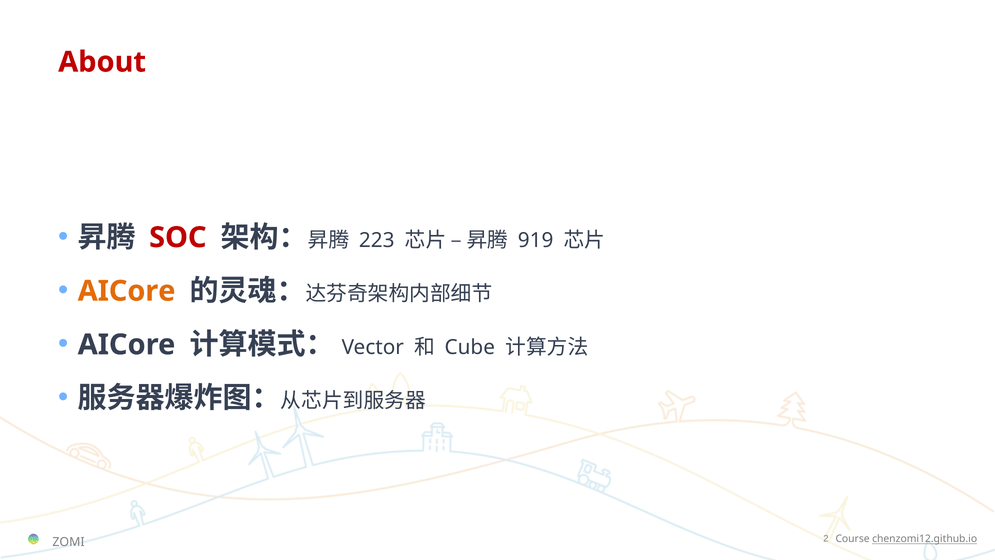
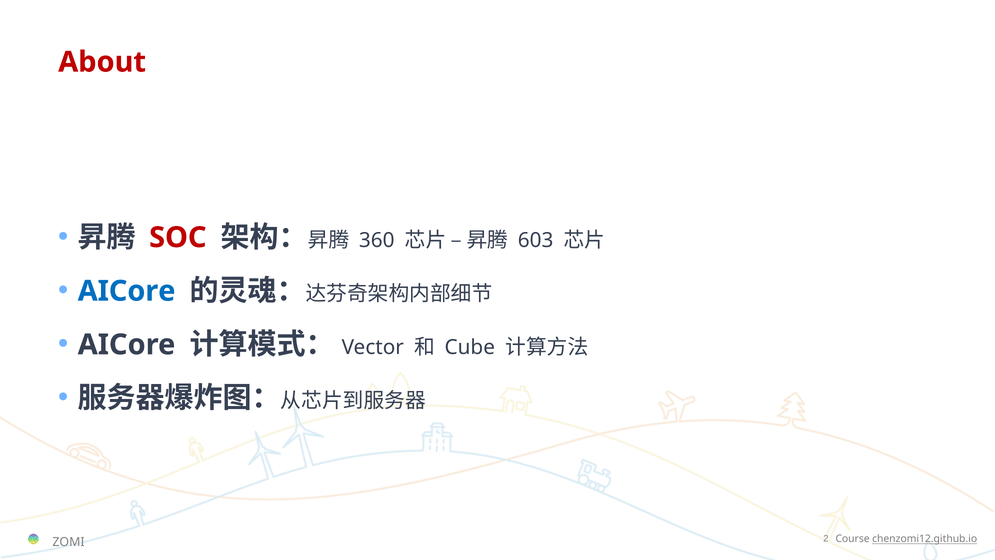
223: 223 -> 360
919: 919 -> 603
AICore at (127, 291) colour: orange -> blue
